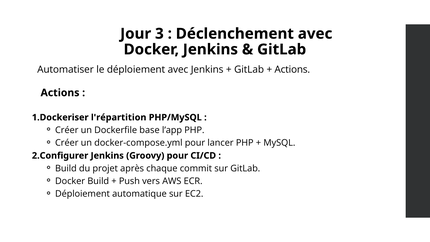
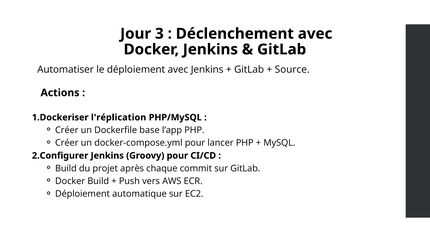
Actions at (292, 69): Actions -> Source
l'répartition: l'répartition -> l'réplication
